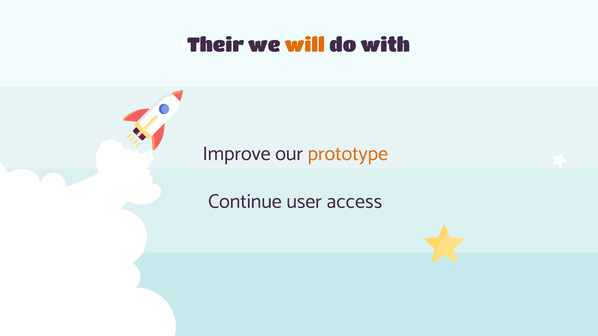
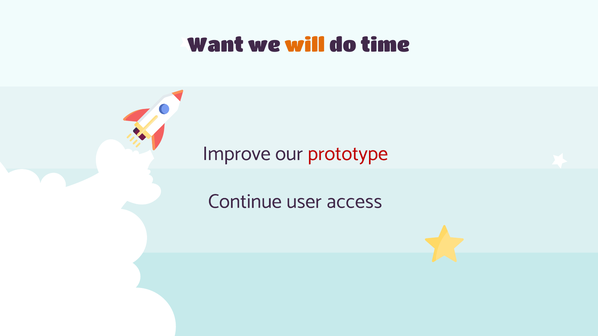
Their: Their -> Want
with: with -> time
prototype colour: orange -> red
